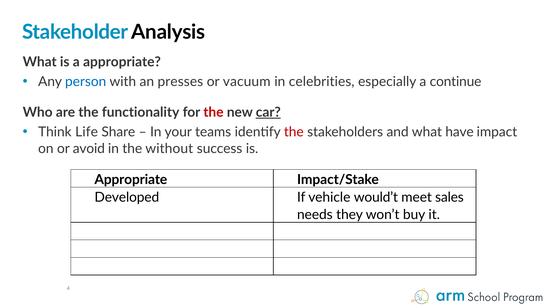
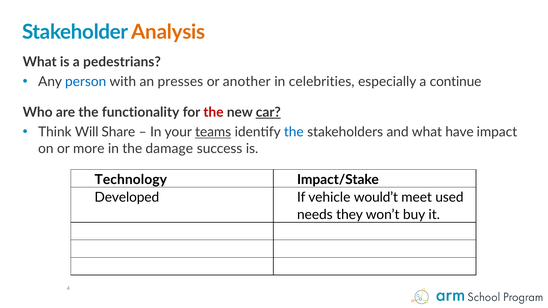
Analysis colour: black -> orange
a appropriate: appropriate -> pedestrians
vacuum: vacuum -> another
Life: Life -> Will
teams underline: none -> present
the at (294, 132) colour: red -> blue
avoid: avoid -> more
without: without -> damage
Appropriate at (131, 180): Appropriate -> Technology
sales: sales -> used
